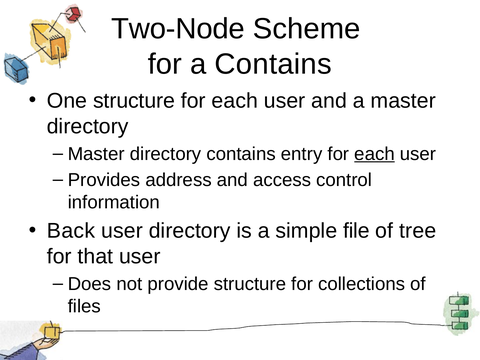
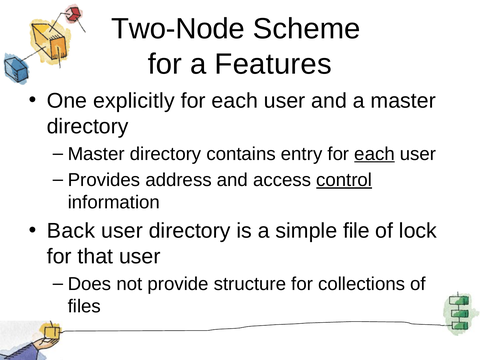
a Contains: Contains -> Features
One structure: structure -> explicitly
control underline: none -> present
tree: tree -> lock
